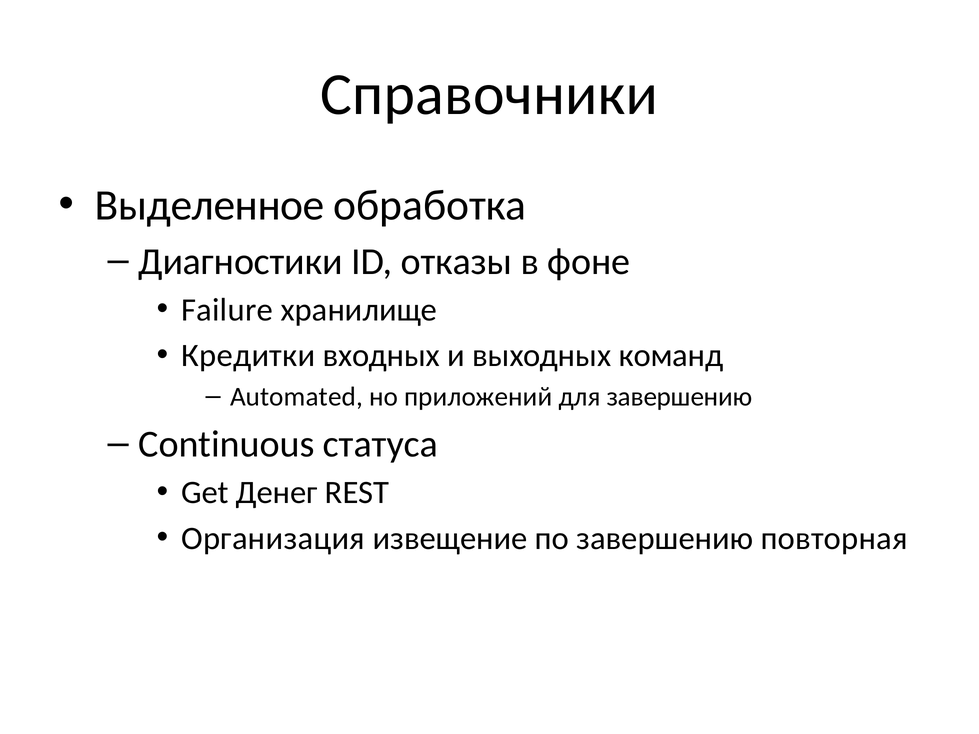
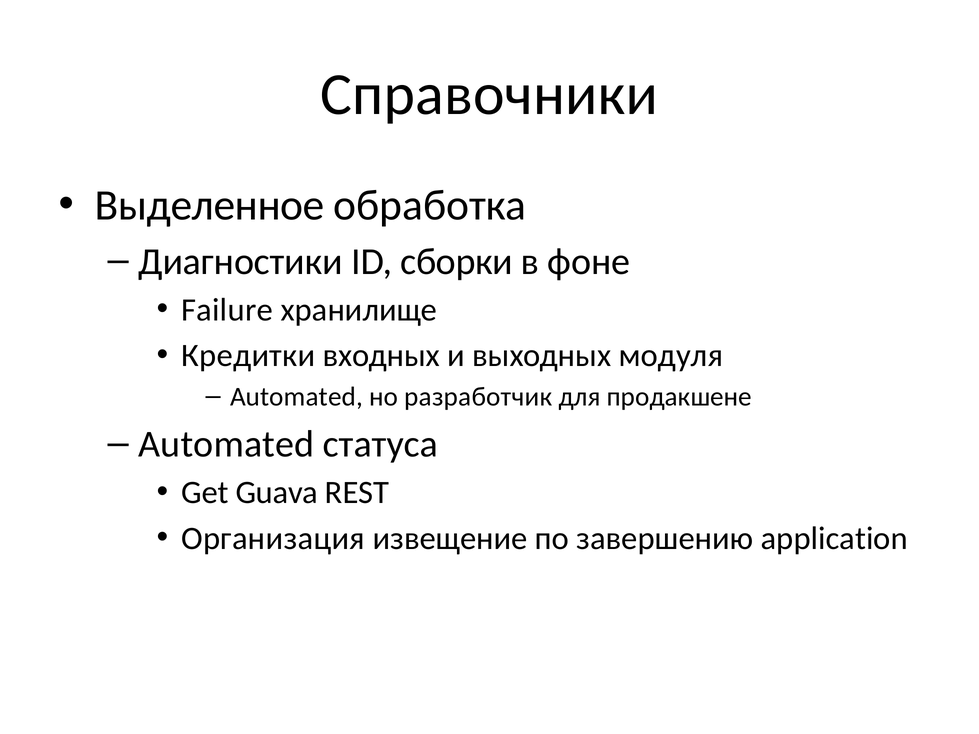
отказы: отказы -> сборки
команд: команд -> модуля
приложений: приложений -> разработчик
для завершению: завершению -> продакшене
Continuous at (226, 444): Continuous -> Automated
Денег: Денег -> Guava
повторная: повторная -> application
